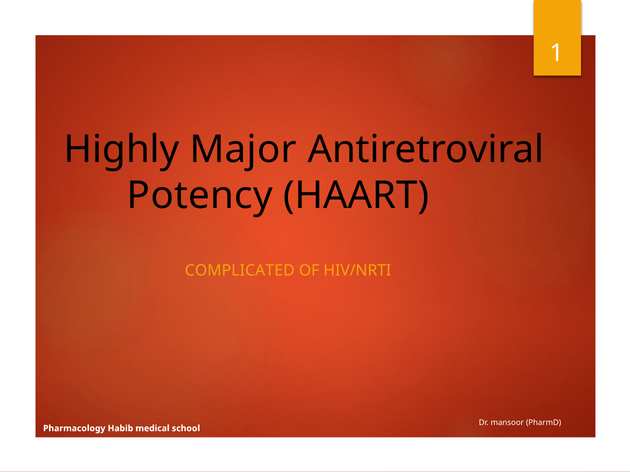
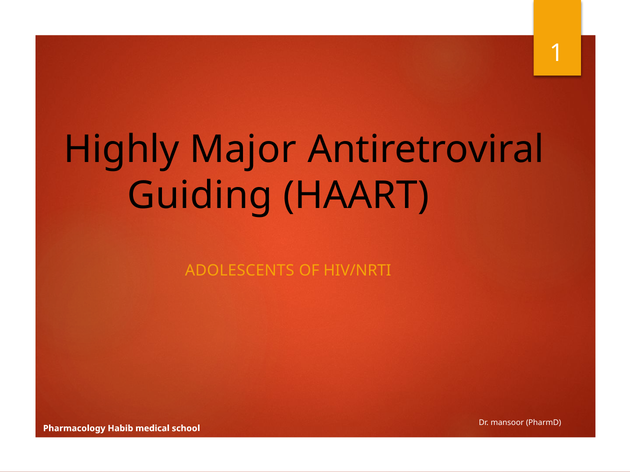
Potency: Potency -> Guiding
COMPLICATED: COMPLICATED -> ADOLESCENTS
